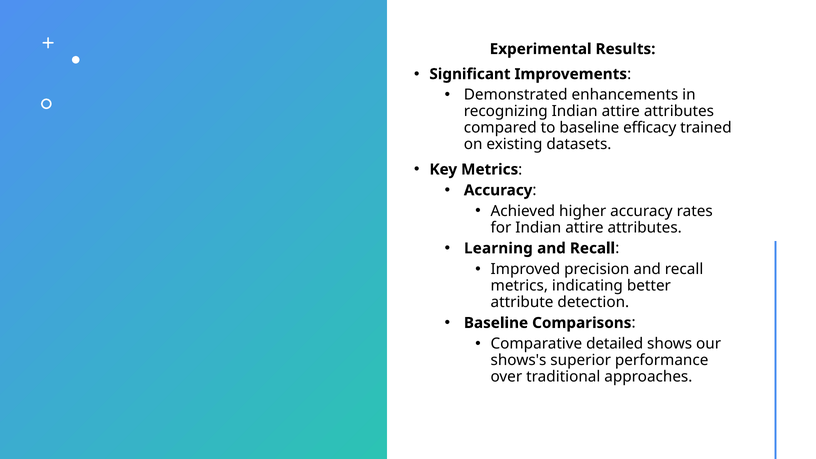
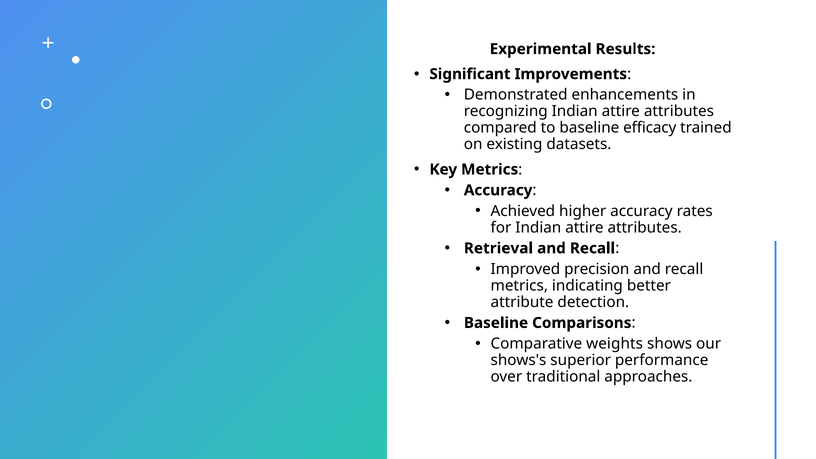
Learning: Learning -> Retrieval
detailed: detailed -> weights
